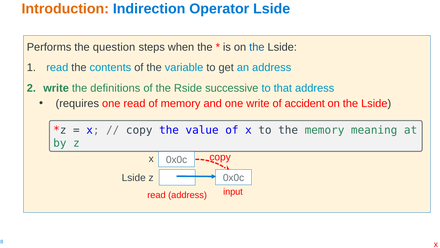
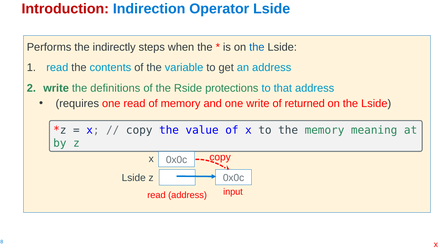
Introduction colour: orange -> red
question: question -> indirectly
successive: successive -> protections
accident: accident -> returned
